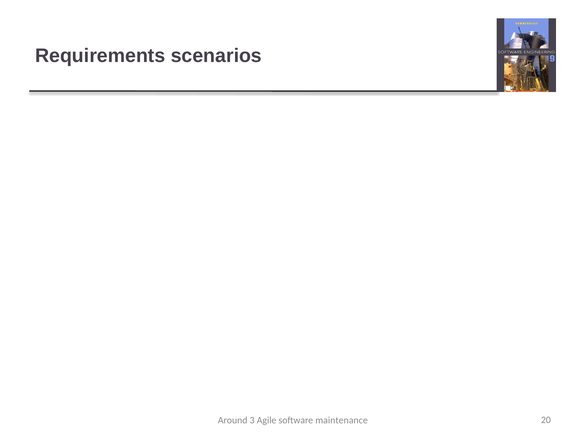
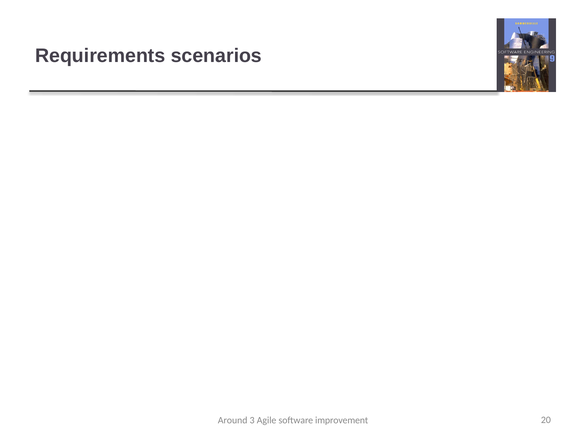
maintenance: maintenance -> improvement
